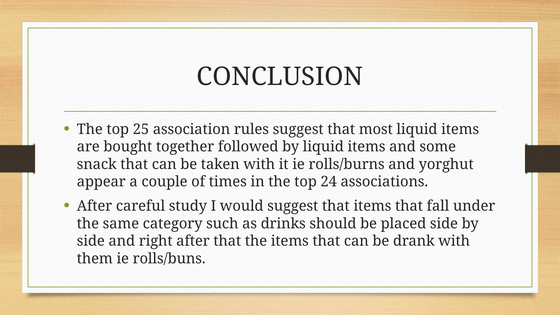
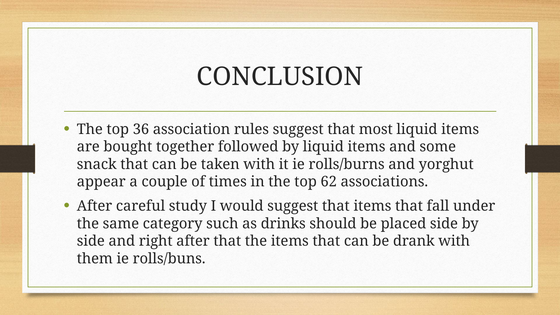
25: 25 -> 36
24: 24 -> 62
